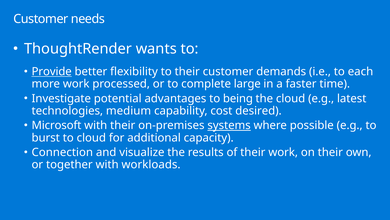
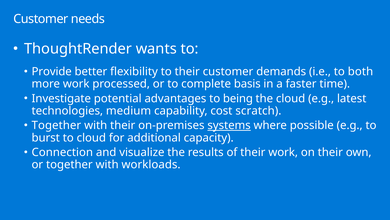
Provide underline: present -> none
each: each -> both
large: large -> basis
desired: desired -> scratch
Microsoft at (57, 125): Microsoft -> Together
